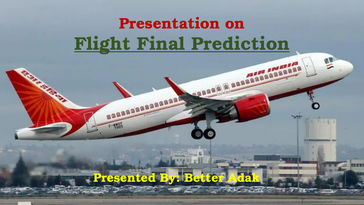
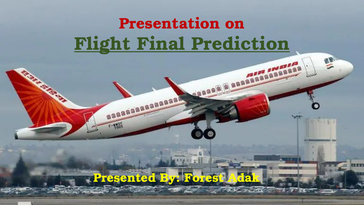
Better: Better -> Forest
